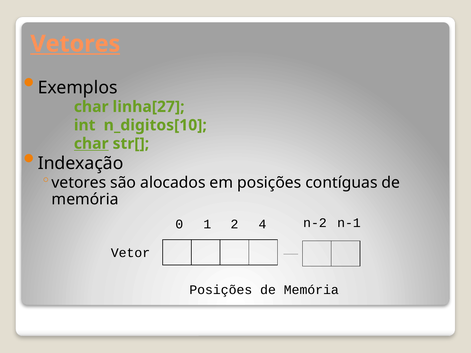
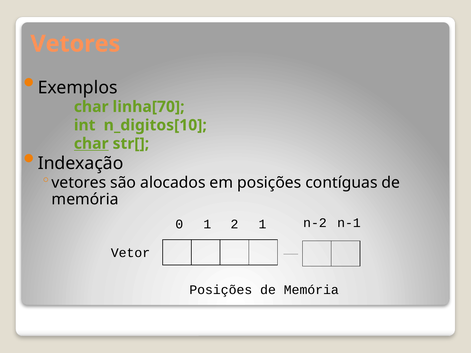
Vetores at (75, 44) underline: present -> none
linha[27: linha[27 -> linha[70
2 4: 4 -> 1
